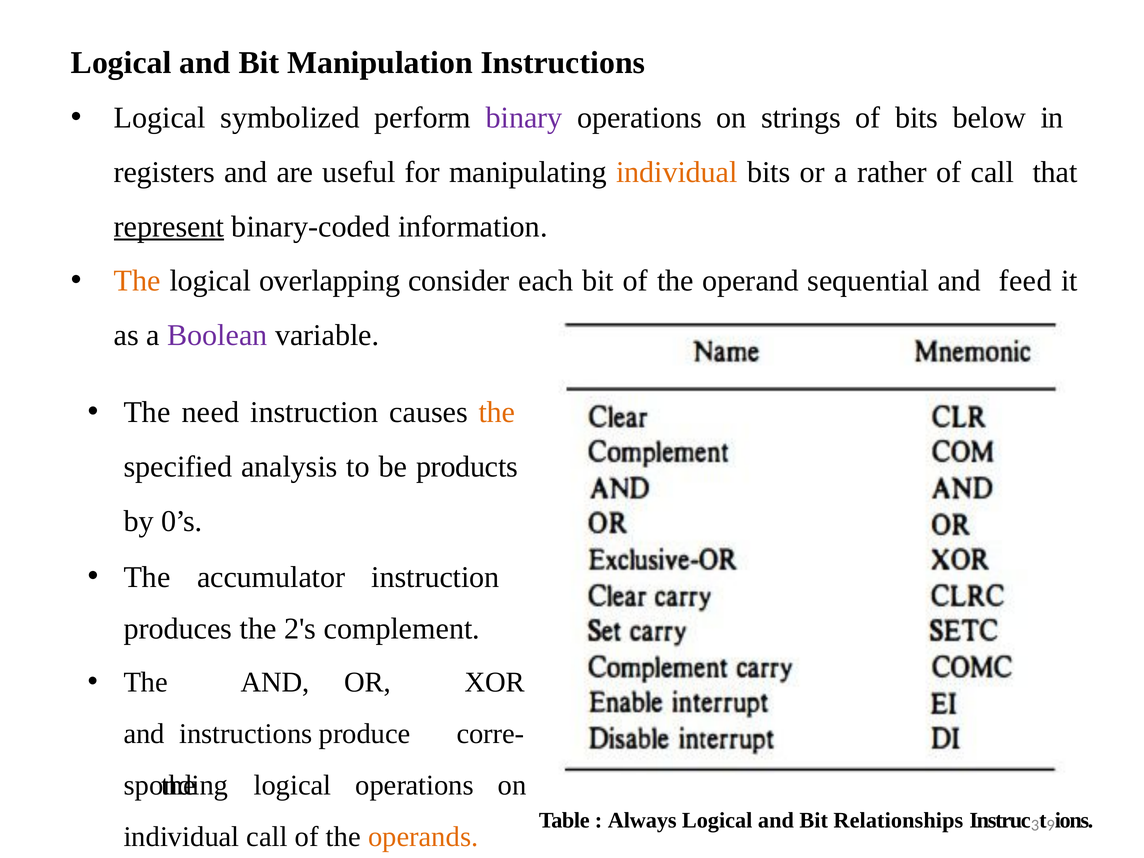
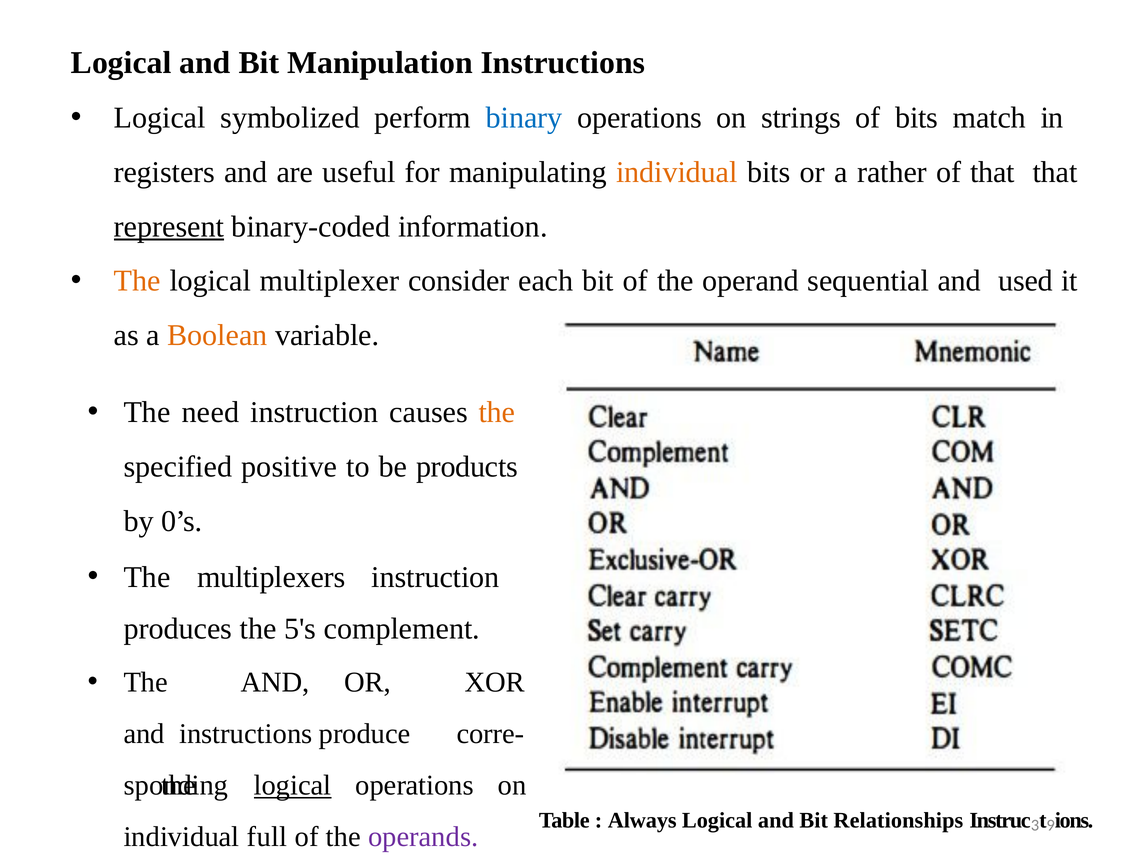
binary colour: purple -> blue
below: below -> match
of call: call -> that
overlapping: overlapping -> multiplexer
feed: feed -> used
Boolean colour: purple -> orange
analysis: analysis -> positive
accumulator: accumulator -> multiplexers
2's: 2's -> 5's
logical at (293, 785) underline: none -> present
individual call: call -> full
operands colour: orange -> purple
